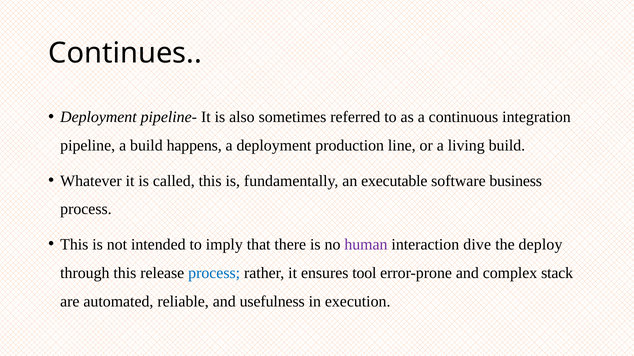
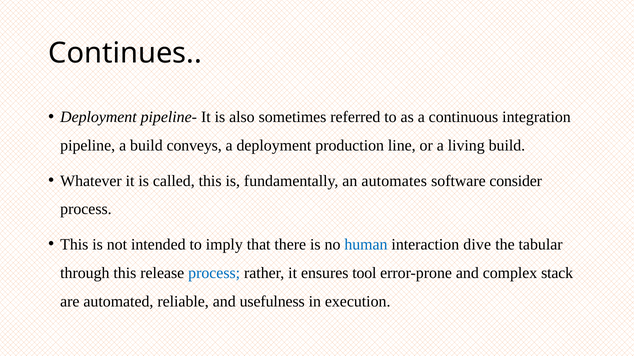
happens: happens -> conveys
executable: executable -> automates
business: business -> consider
human colour: purple -> blue
deploy: deploy -> tabular
